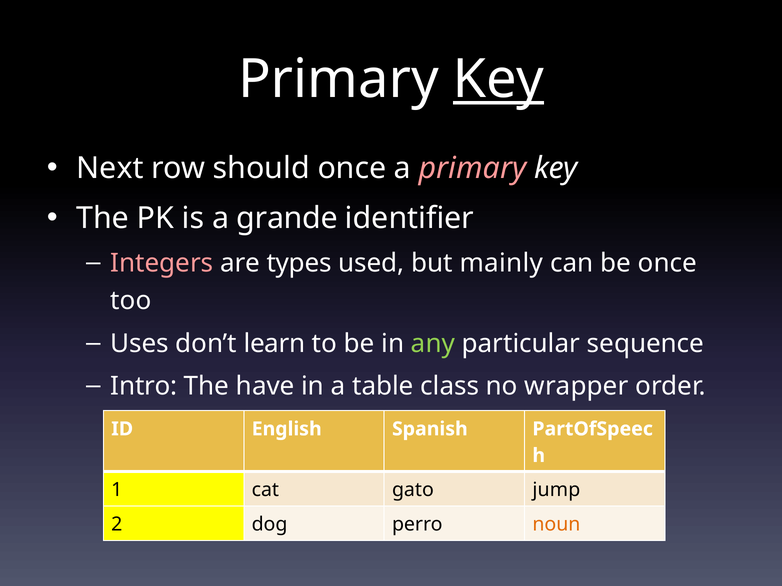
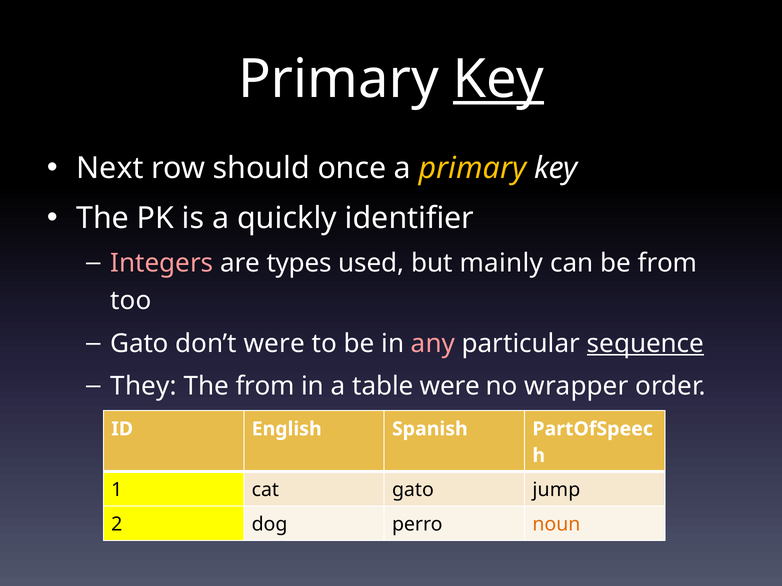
primary at (473, 169) colour: pink -> yellow
grande: grande -> quickly
be once: once -> from
Uses at (140, 344): Uses -> Gato
don’t learn: learn -> were
any colour: light green -> pink
sequence underline: none -> present
Intro: Intro -> They
The have: have -> from
table class: class -> were
